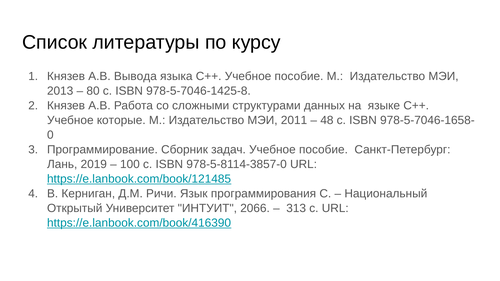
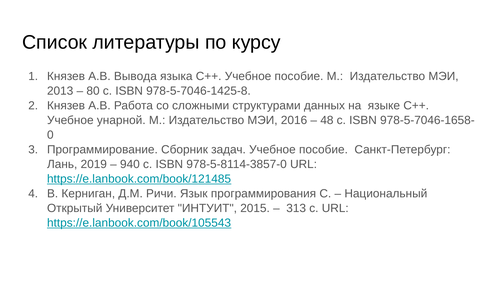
которые: которые -> унарной
2011: 2011 -> 2016
100: 100 -> 940
2066: 2066 -> 2015
https://e.lanbook.com/book/416390: https://e.lanbook.com/book/416390 -> https://e.lanbook.com/book/105543
